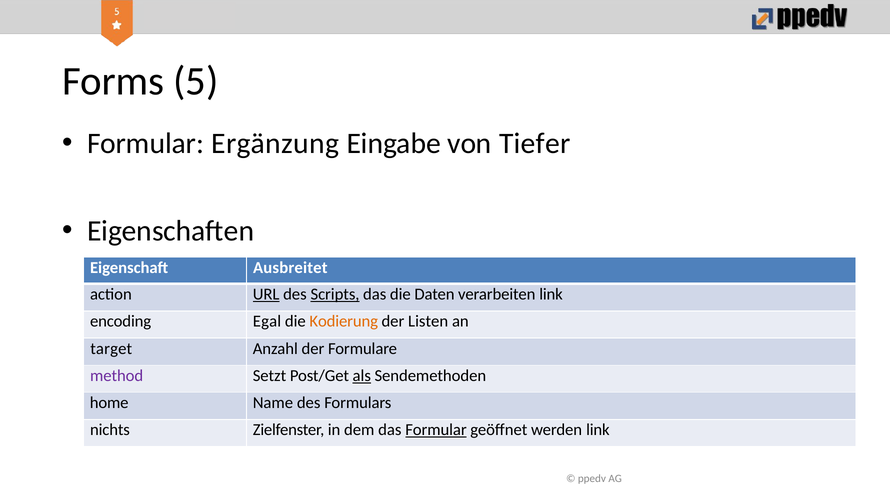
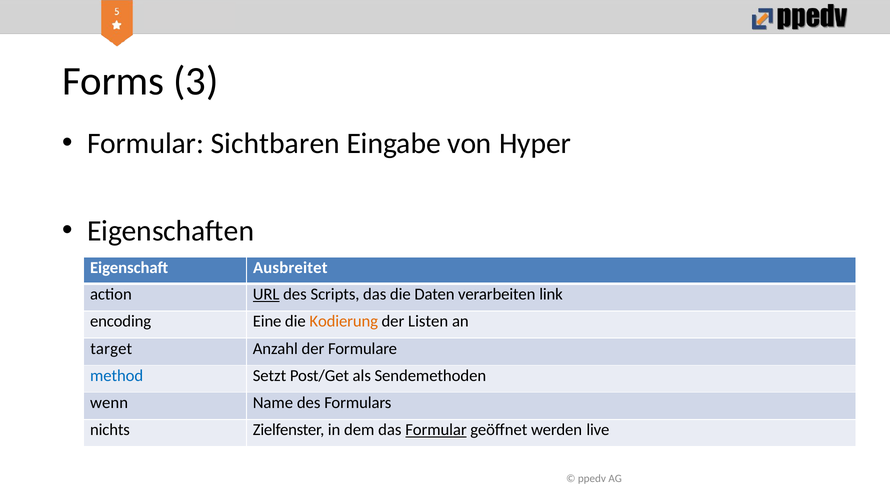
5: 5 -> 3
Ergänzung: Ergänzung -> Sichtbaren
Tiefer: Tiefer -> Hyper
Scripts underline: present -> none
Egal: Egal -> Eine
method colour: purple -> blue
als underline: present -> none
home: home -> wenn
werden link: link -> live
